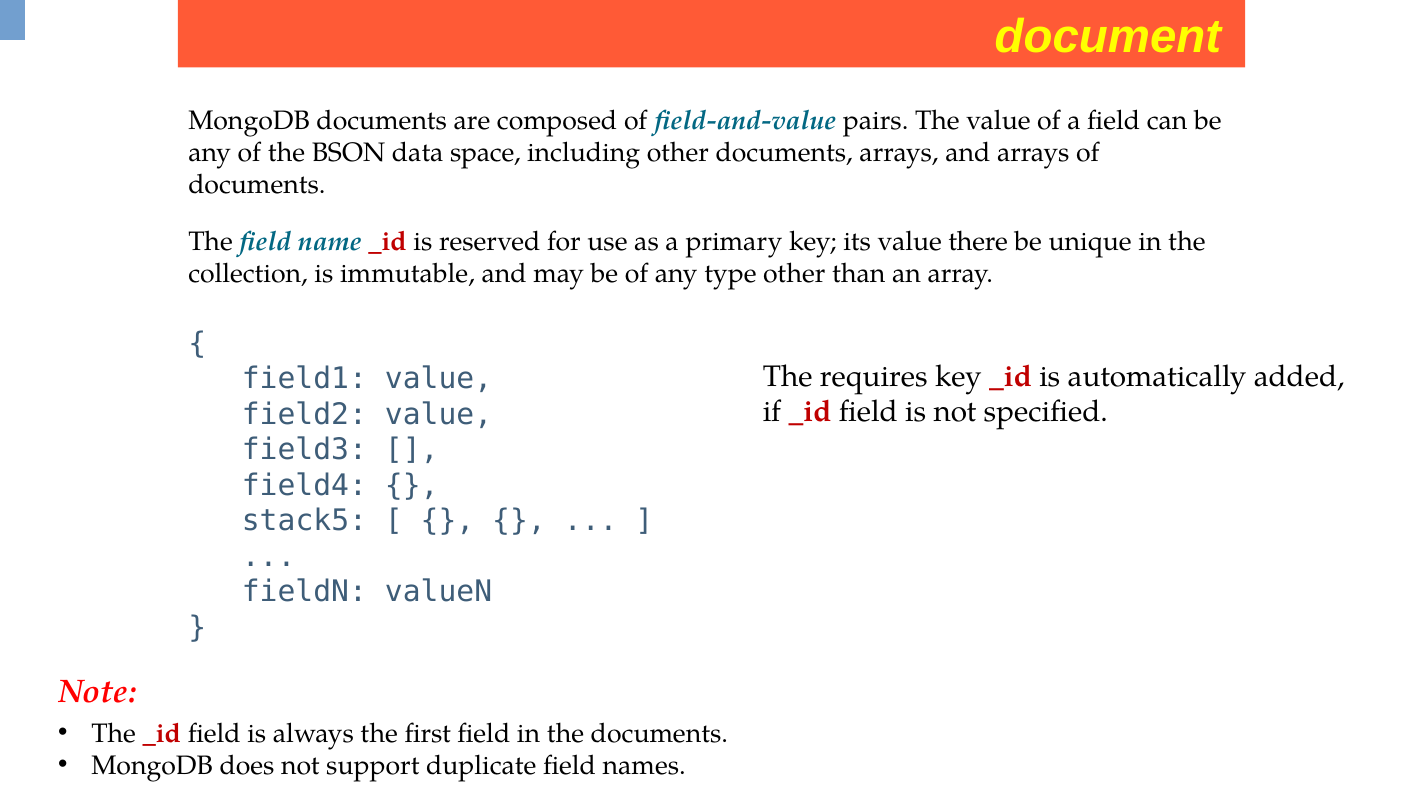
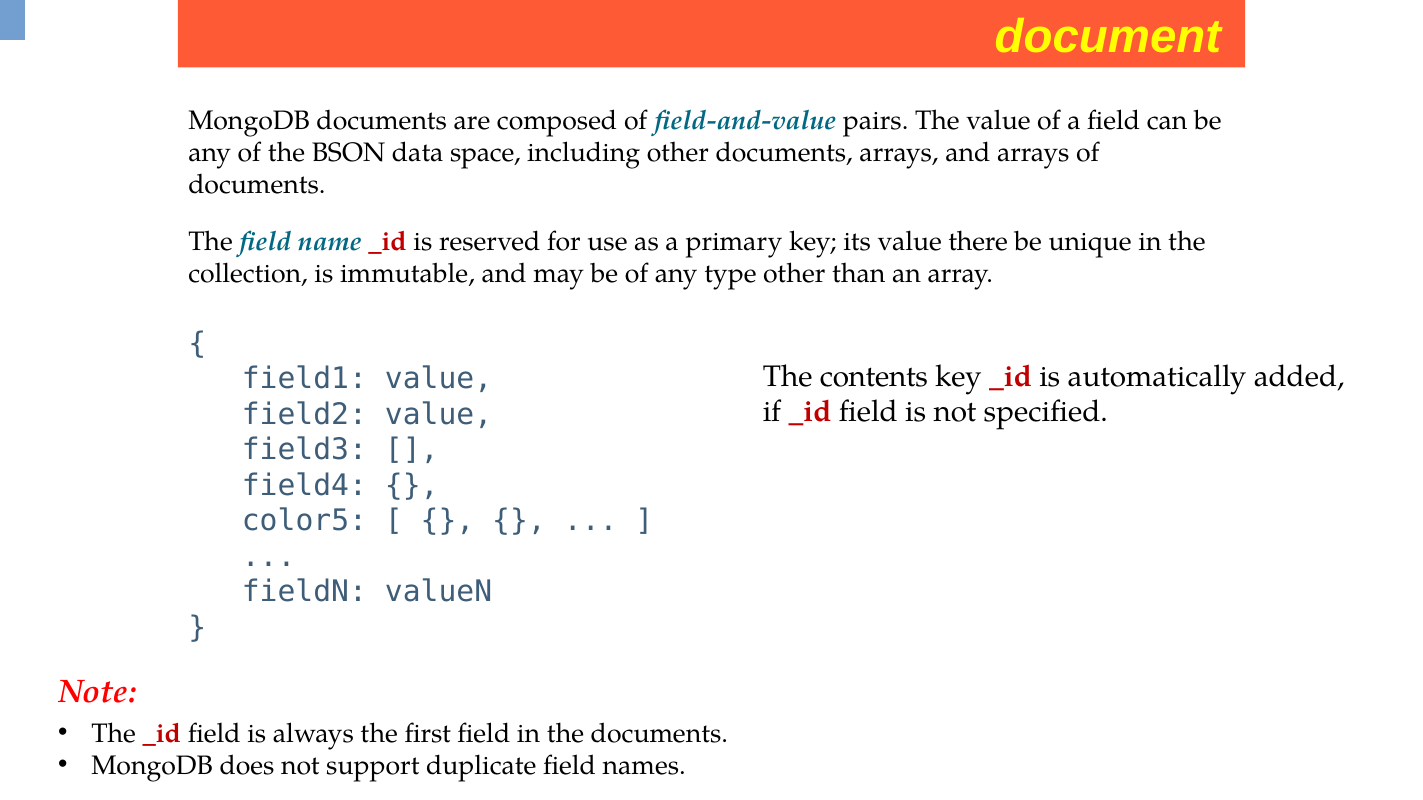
requires: requires -> contents
stack5: stack5 -> color5
